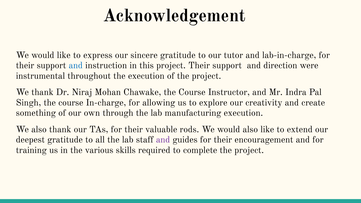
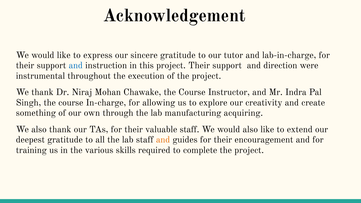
manufacturing execution: execution -> acquiring
valuable rods: rods -> staff
and at (163, 140) colour: purple -> orange
